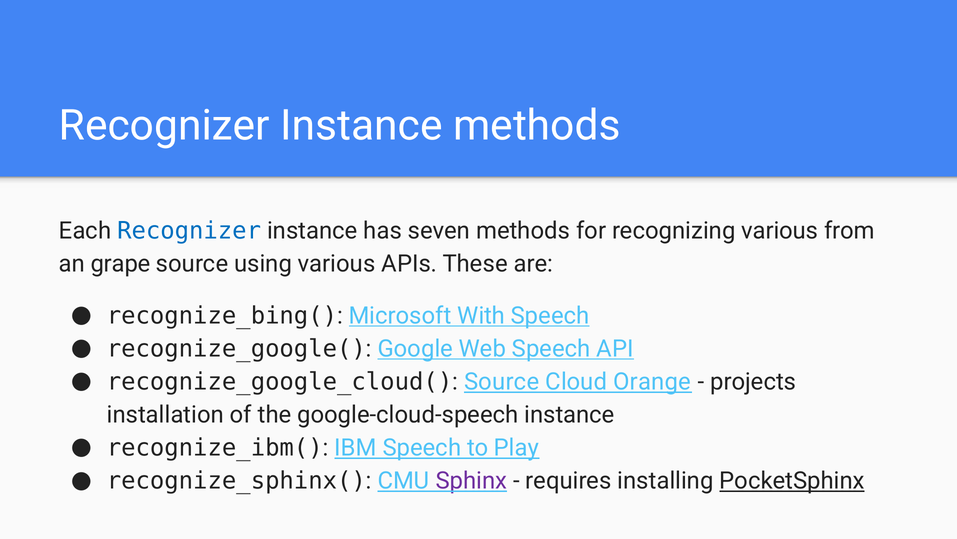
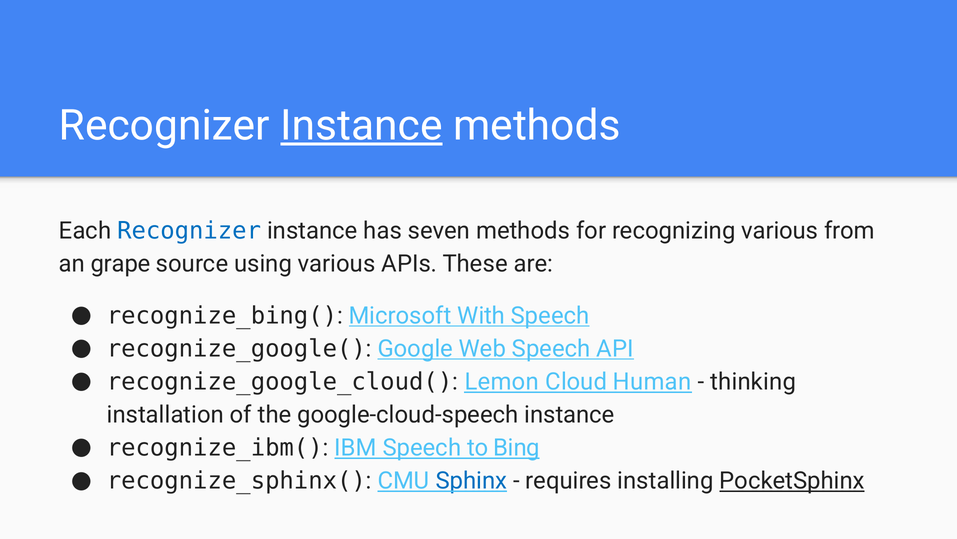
Instance at (361, 126) underline: none -> present
recognize_google_cloud( Source: Source -> Lemon
Orange: Orange -> Human
projects: projects -> thinking
Play: Play -> Bing
Sphinx colour: purple -> blue
